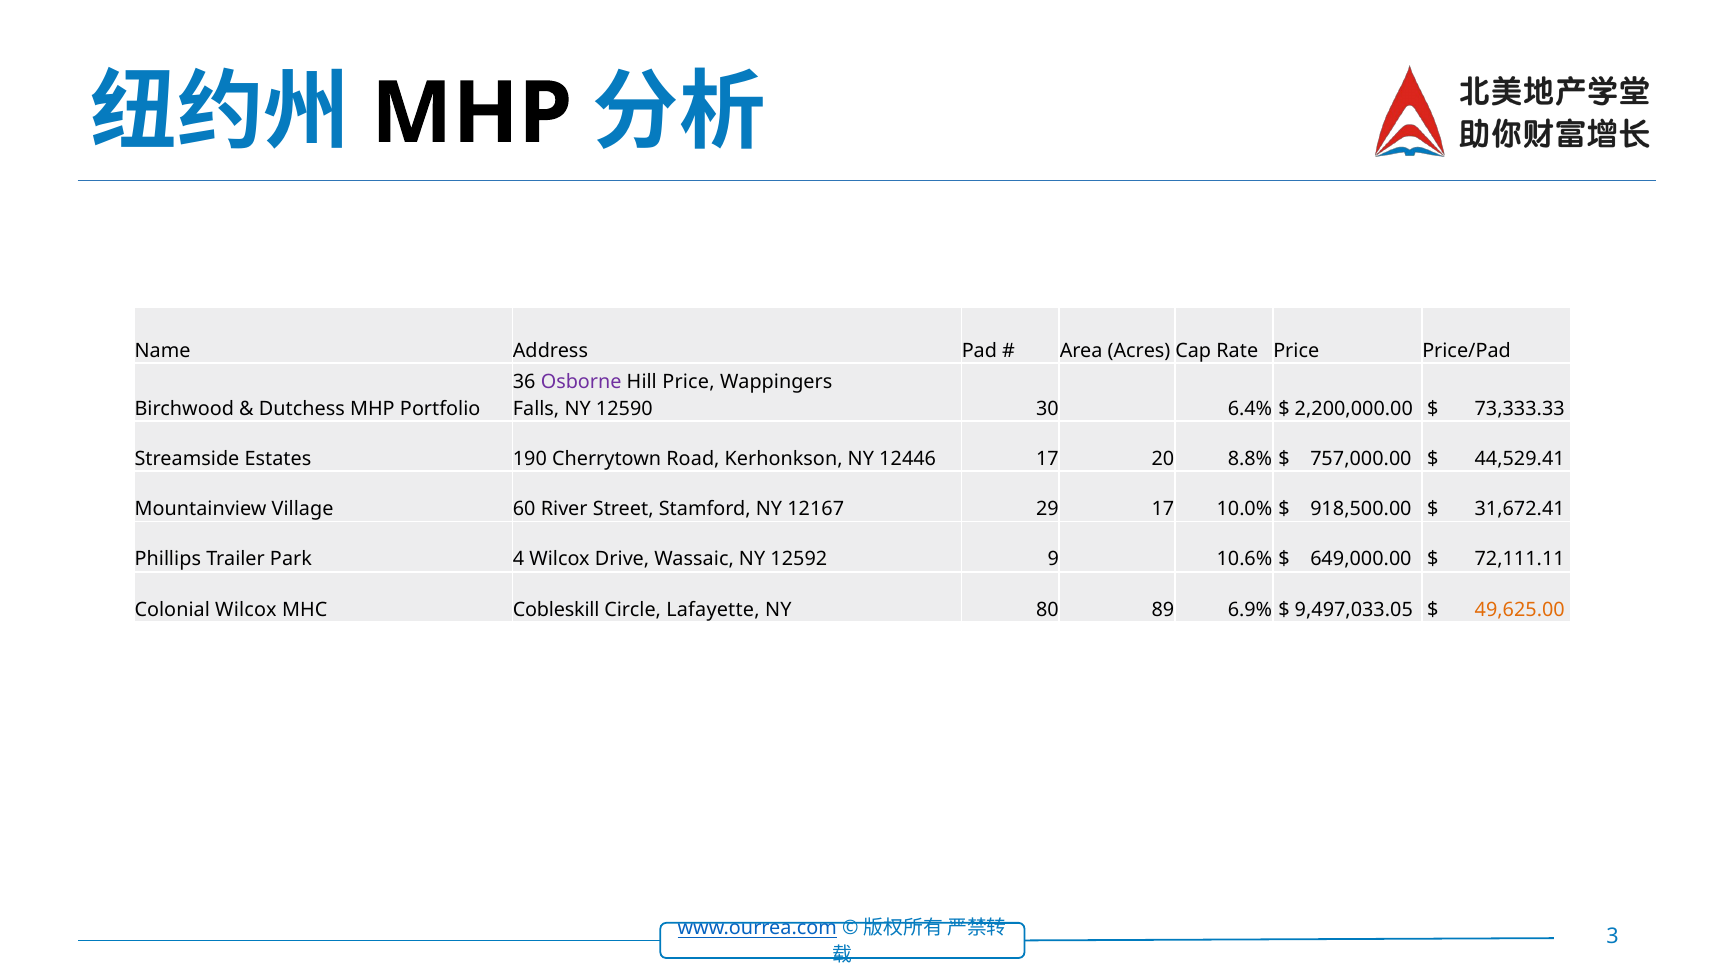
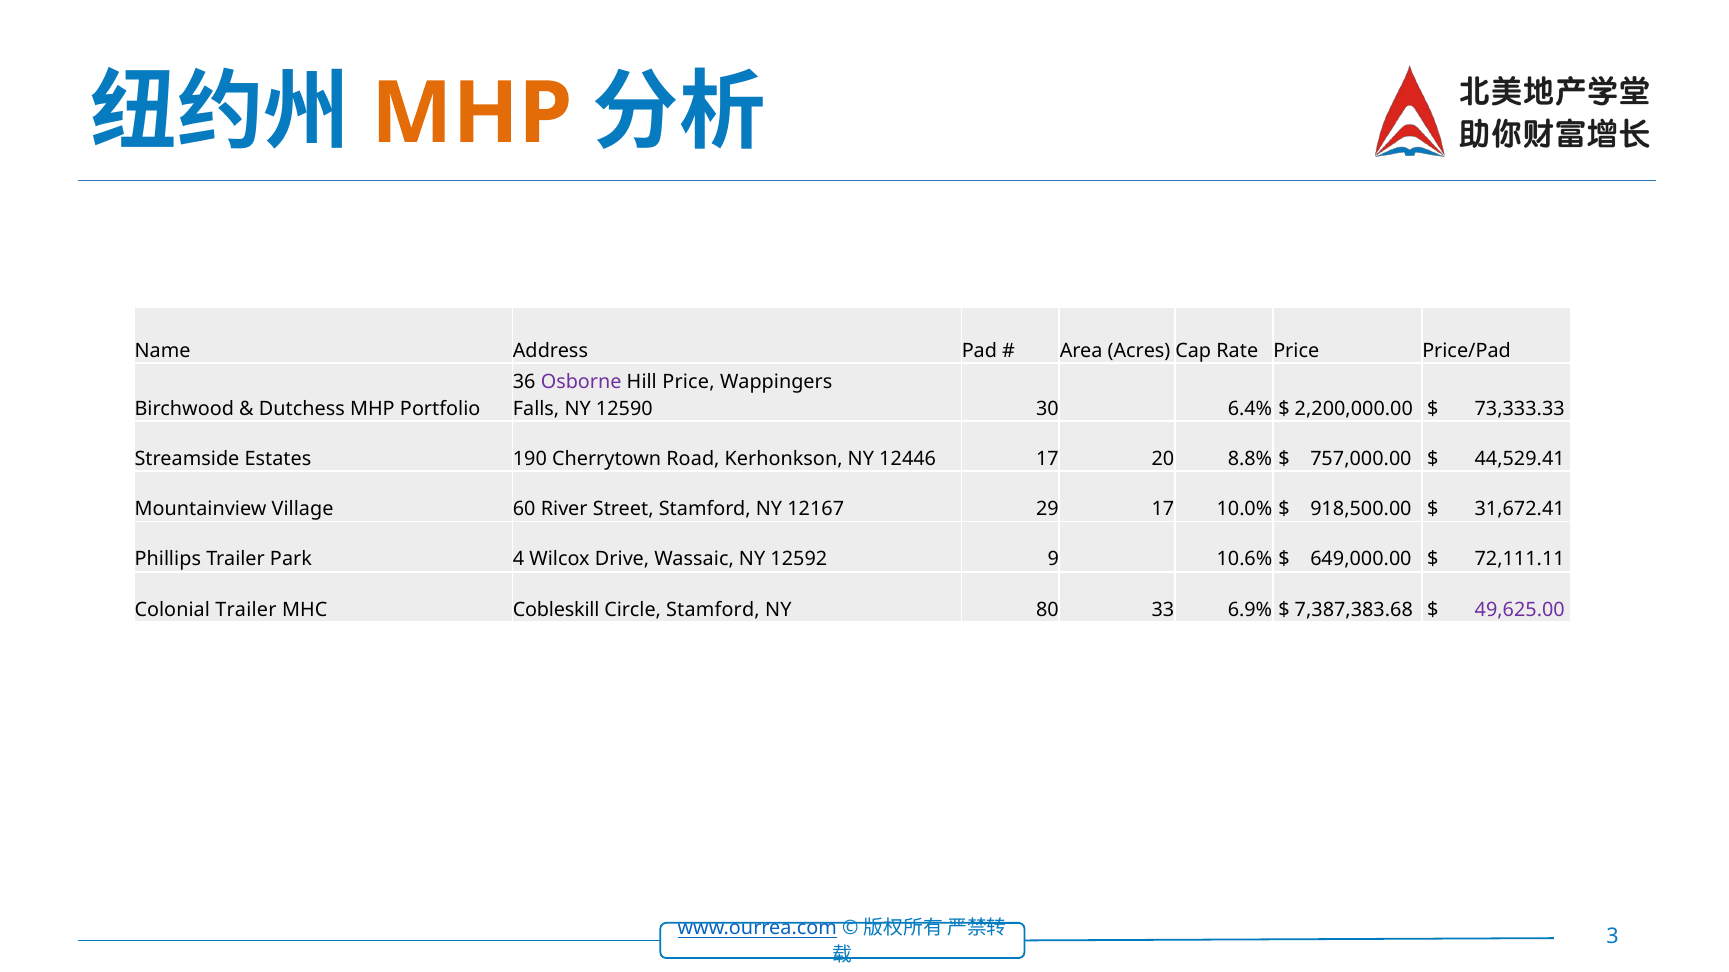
MHP at (472, 114) colour: black -> orange
Colonial Wilcox: Wilcox -> Trailer
Circle Lafayette: Lafayette -> Stamford
89: 89 -> 33
9,497,033.05: 9,497,033.05 -> 7,387,383.68
49,625.00 colour: orange -> purple
